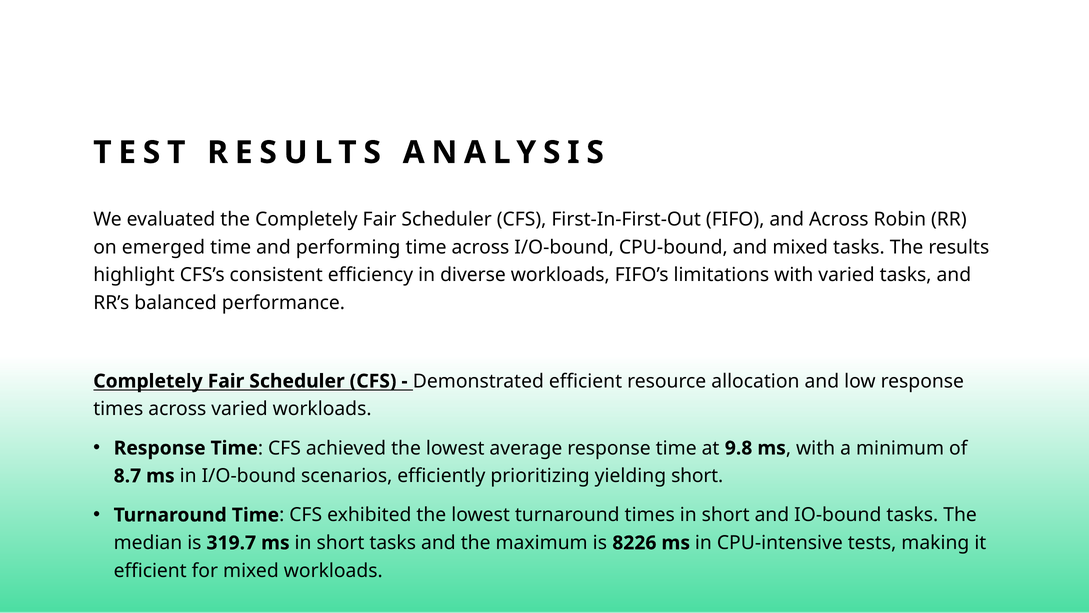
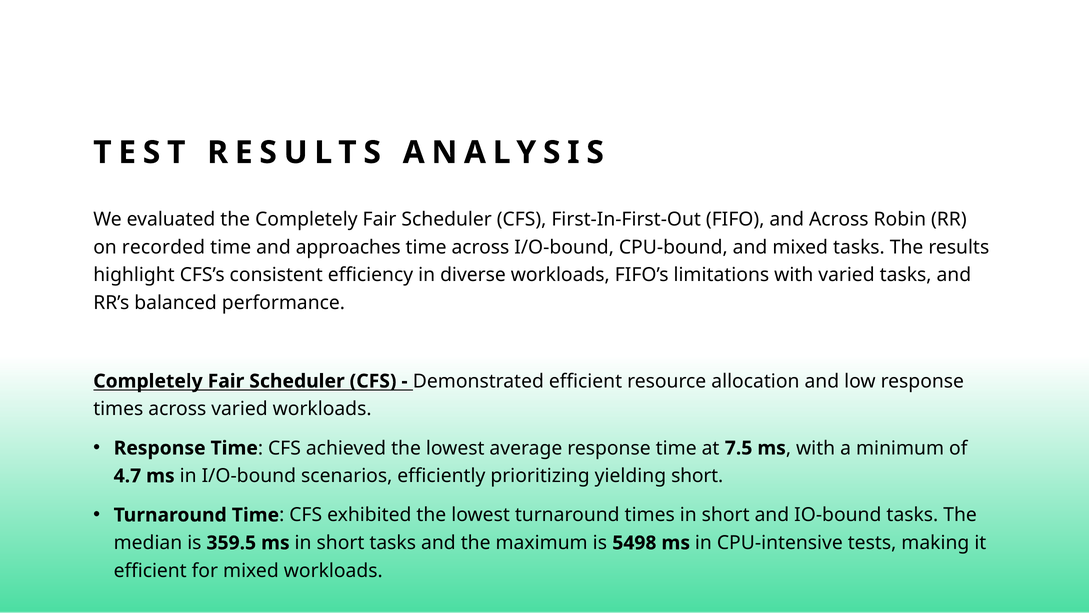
emerged: emerged -> recorded
performing: performing -> approaches
9.8: 9.8 -> 7.5
8.7: 8.7 -> 4.7
319.7: 319.7 -> 359.5
8226: 8226 -> 5498
